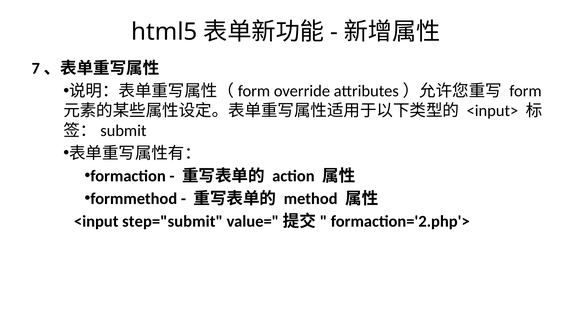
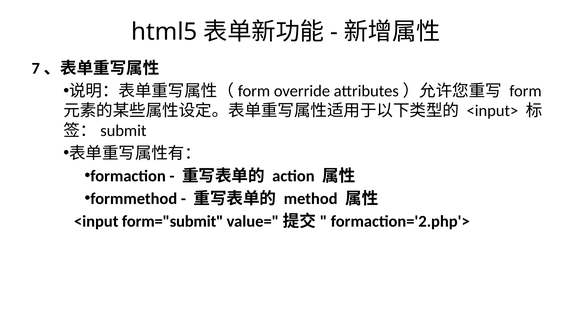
step="submit: step="submit -> form="submit
